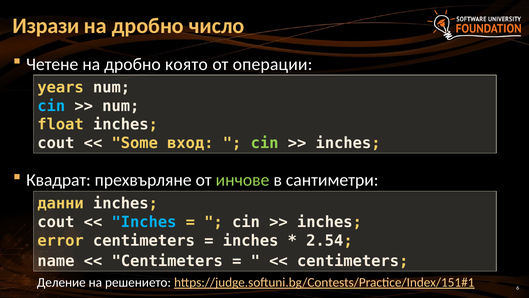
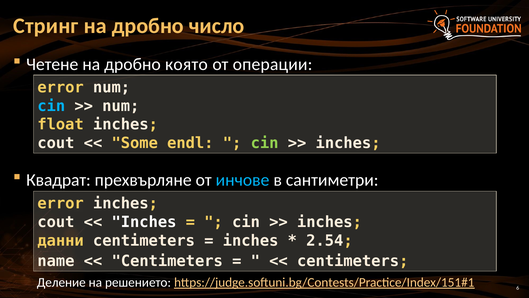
Изрази: Изрази -> Стринг
years at (61, 87): years -> error
вход: вход -> endl
инчове colour: light green -> light blue
данни at (61, 203): данни -> error
Inches at (144, 222) colour: light blue -> white
error: error -> данни
